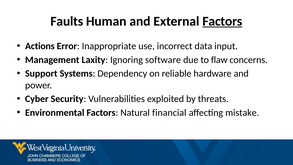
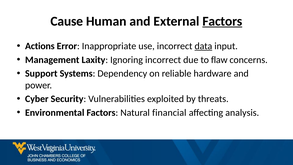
Faults: Faults -> Cause
data underline: none -> present
Ignoring software: software -> incorrect
mistake: mistake -> analysis
